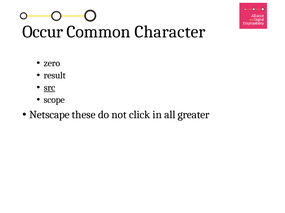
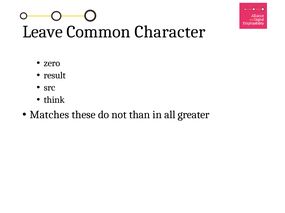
Occur: Occur -> Leave
src underline: present -> none
scope: scope -> think
Netscape: Netscape -> Matches
click: click -> than
